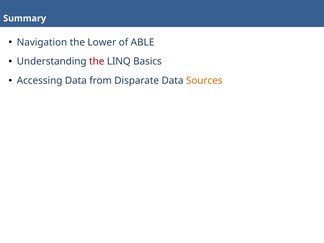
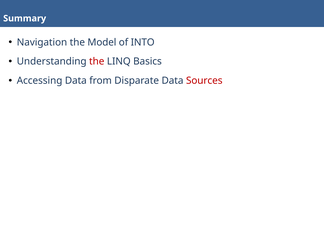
Lower: Lower -> Model
ABLE: ABLE -> INTO
Sources colour: orange -> red
